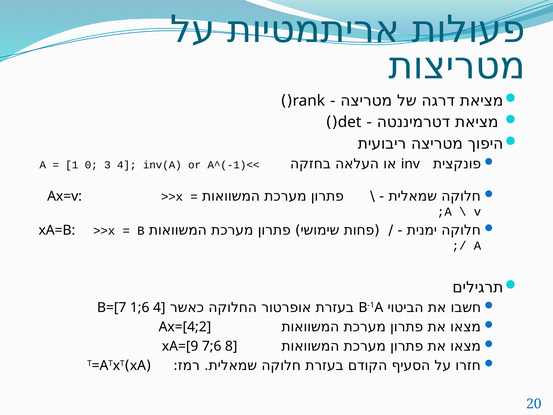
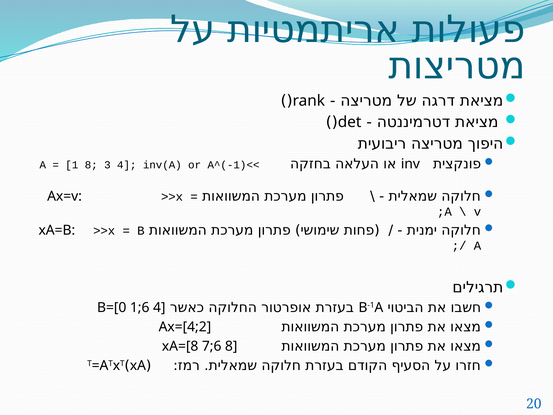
1 0: 0 -> 8
B=[7: B=[7 -> B=[0
xA=[9: xA=[9 -> xA=[8
